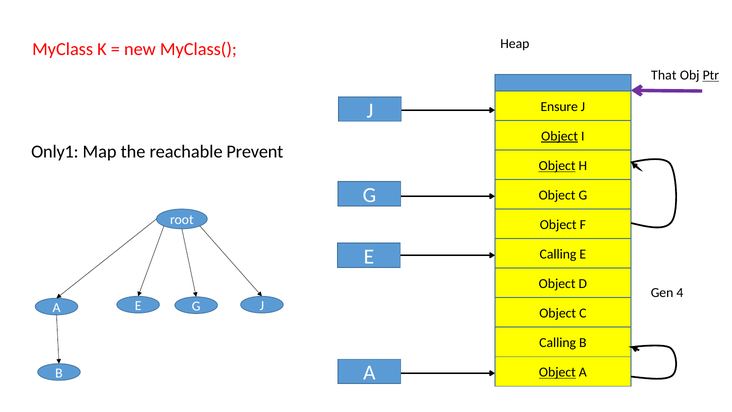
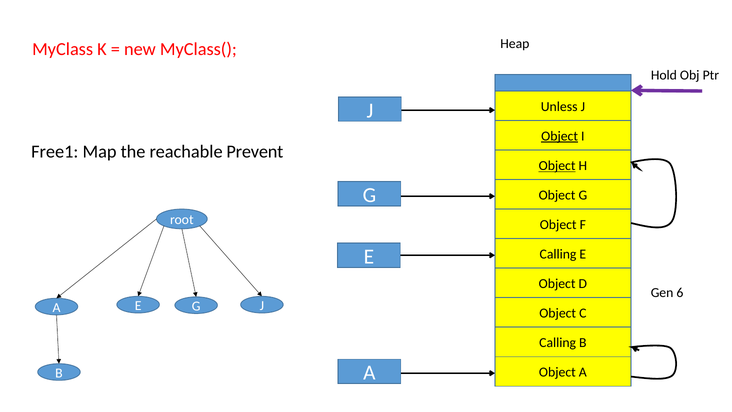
That: That -> Hold
Ptr underline: present -> none
Ensure: Ensure -> Unless
Only1: Only1 -> Free1
4: 4 -> 6
Object at (557, 372) underline: present -> none
